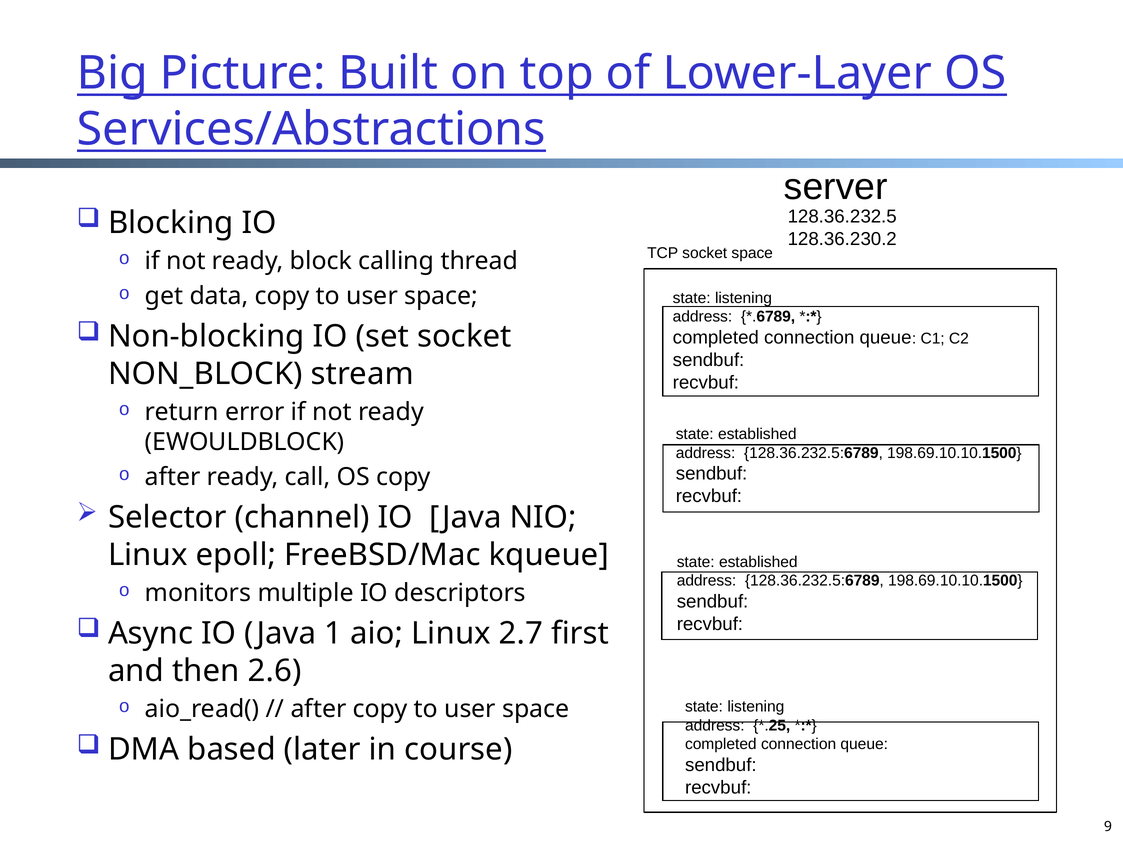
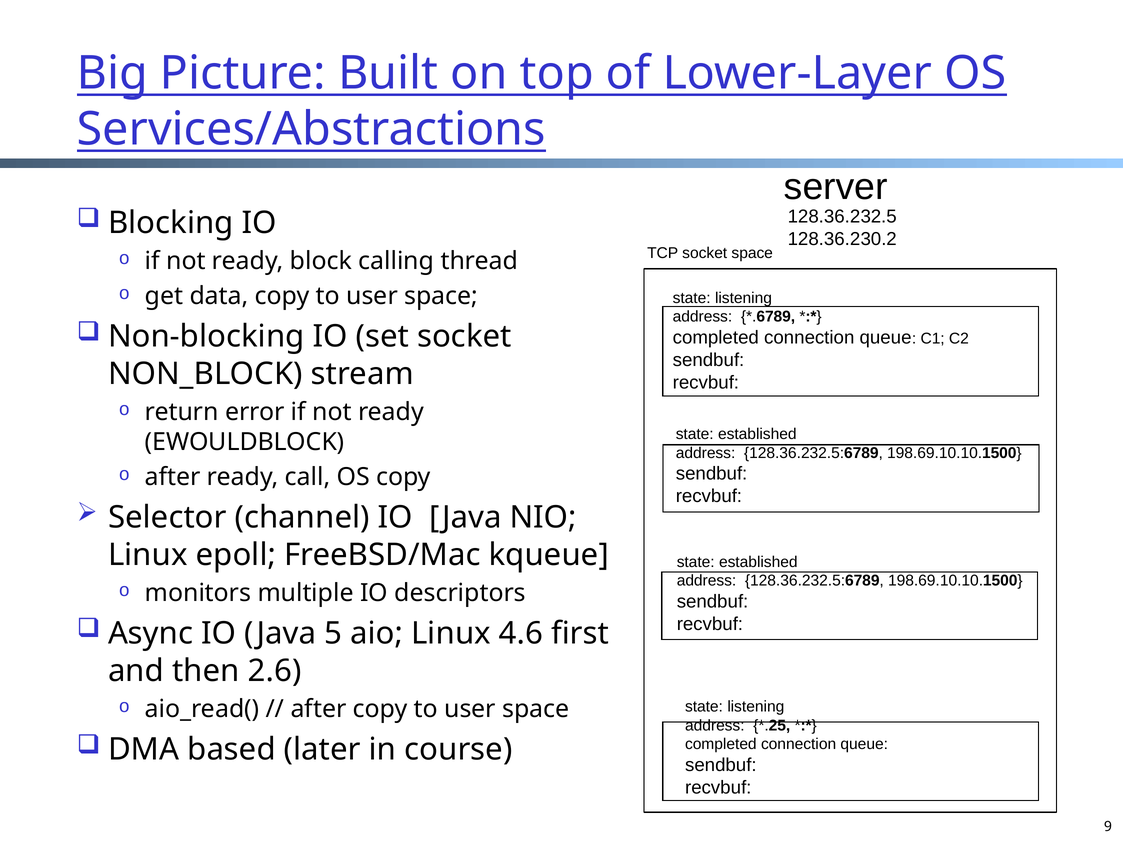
1: 1 -> 5
2.7: 2.7 -> 4.6
